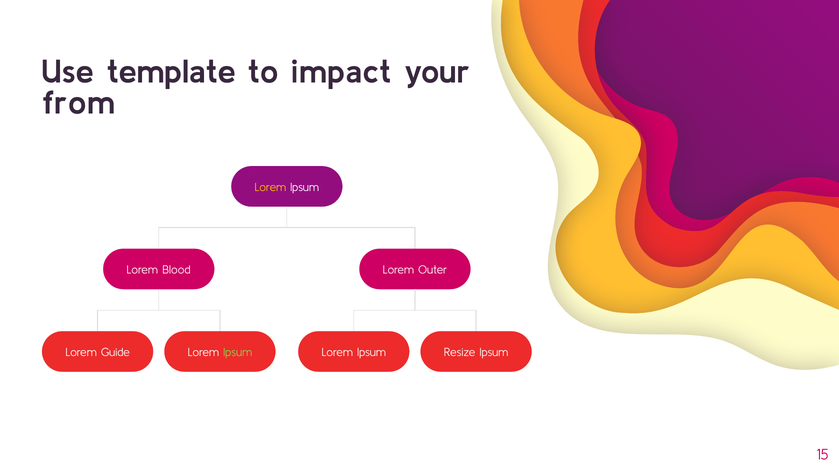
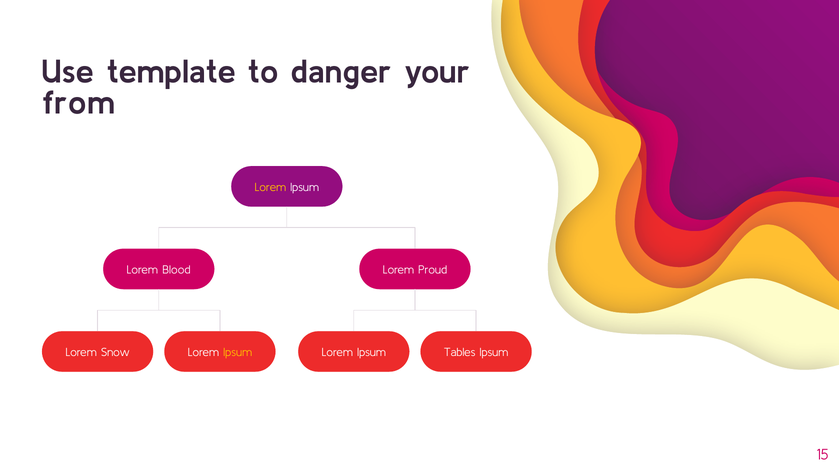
impact: impact -> danger
Outer: Outer -> Proud
Guide: Guide -> Snow
Ipsum at (238, 352) colour: light green -> yellow
Resize: Resize -> Tables
